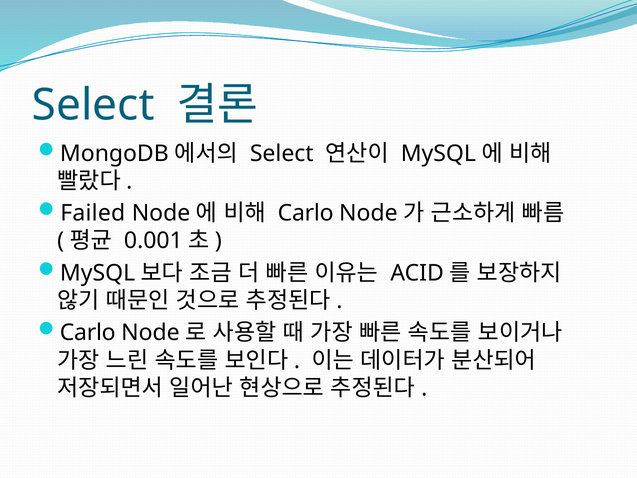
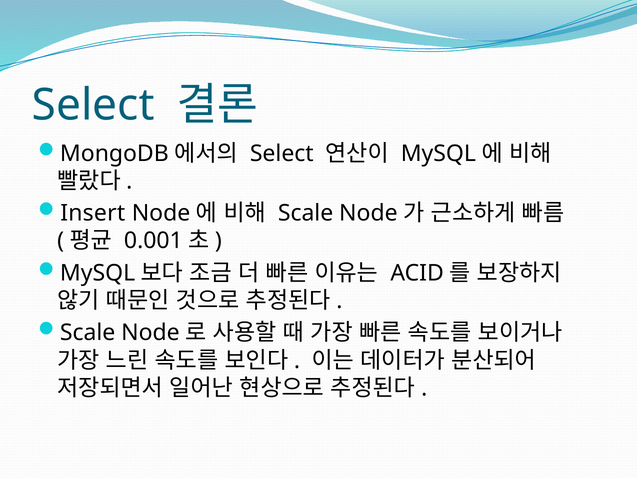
Failed: Failed -> Insert
Carlo at (306, 213): Carlo -> Scale
Carlo at (88, 333): Carlo -> Scale
